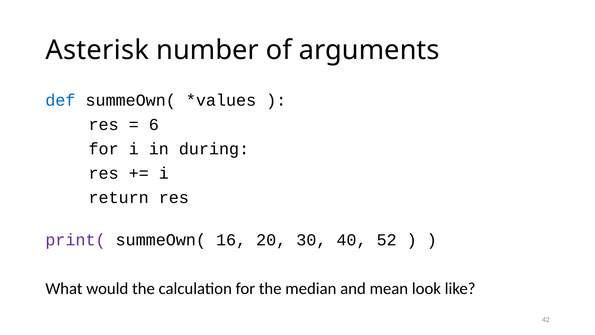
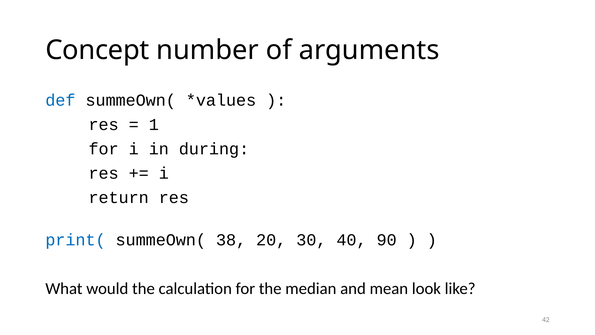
Asterisk: Asterisk -> Concept
6: 6 -> 1
print( colour: purple -> blue
16: 16 -> 38
52: 52 -> 90
